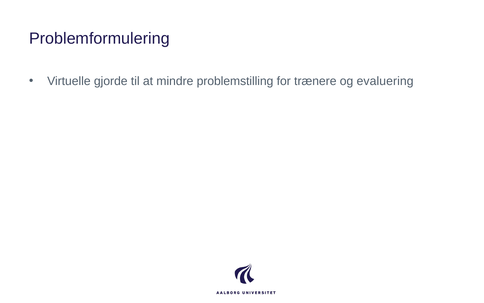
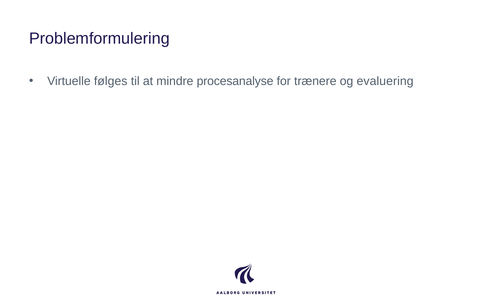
gjorde: gjorde -> følges
problemstilling: problemstilling -> procesanalyse
